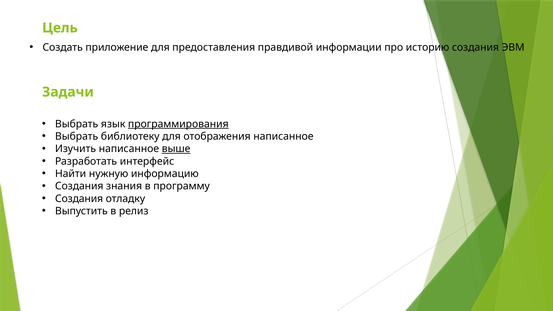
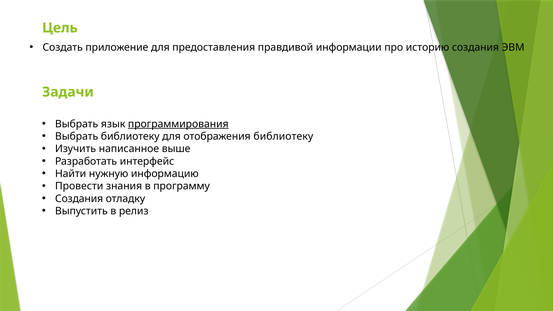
отображения написанное: написанное -> библиотеку
выше underline: present -> none
Создания at (79, 186): Создания -> Провести
